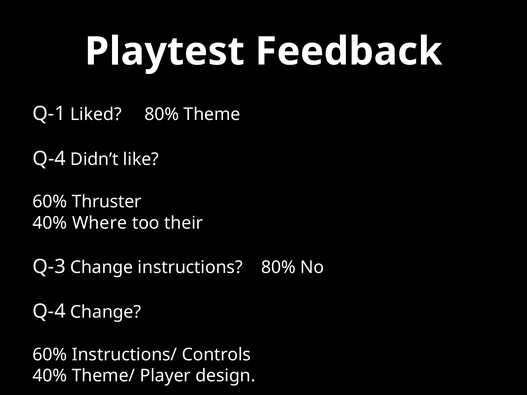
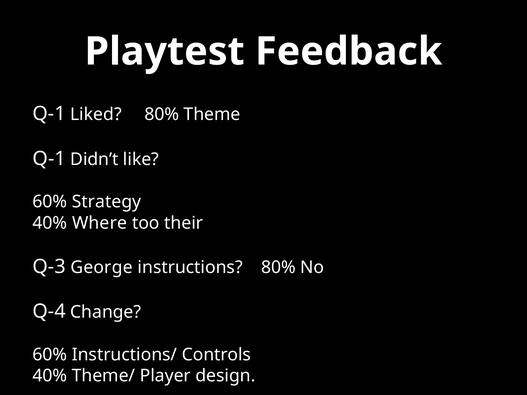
Q-4 at (49, 159): Q-4 -> Q-1
Thruster: Thruster -> Strategy
Q-3 Change: Change -> George
